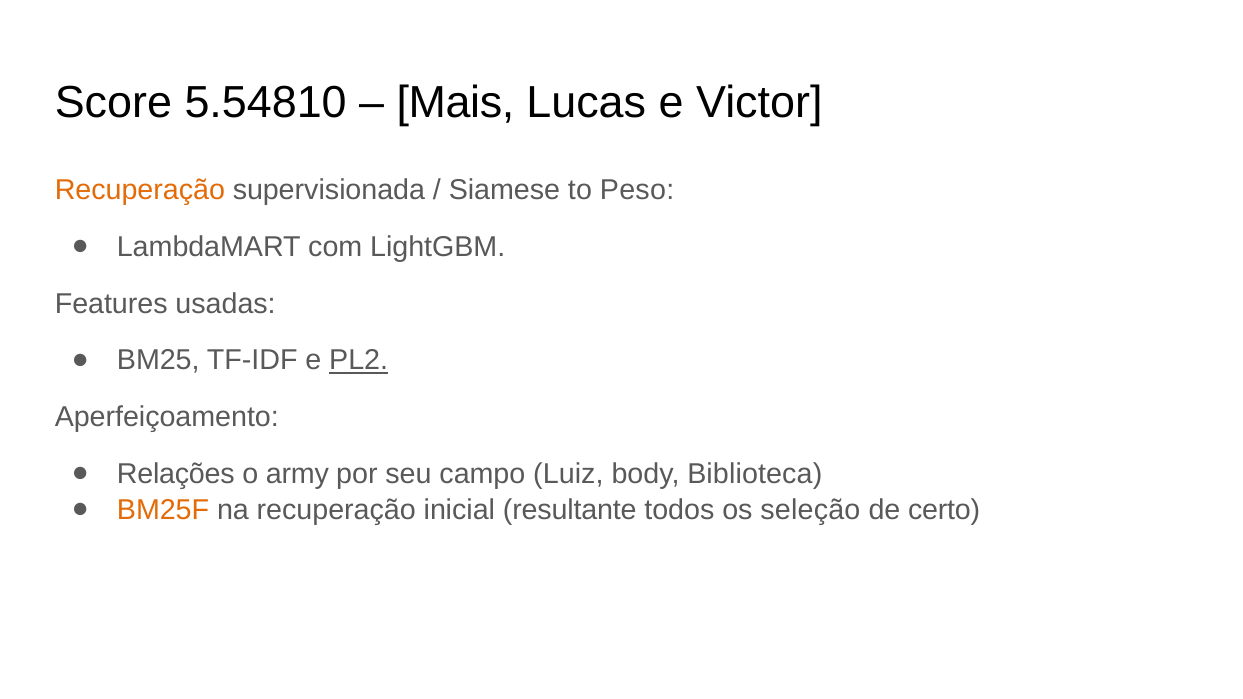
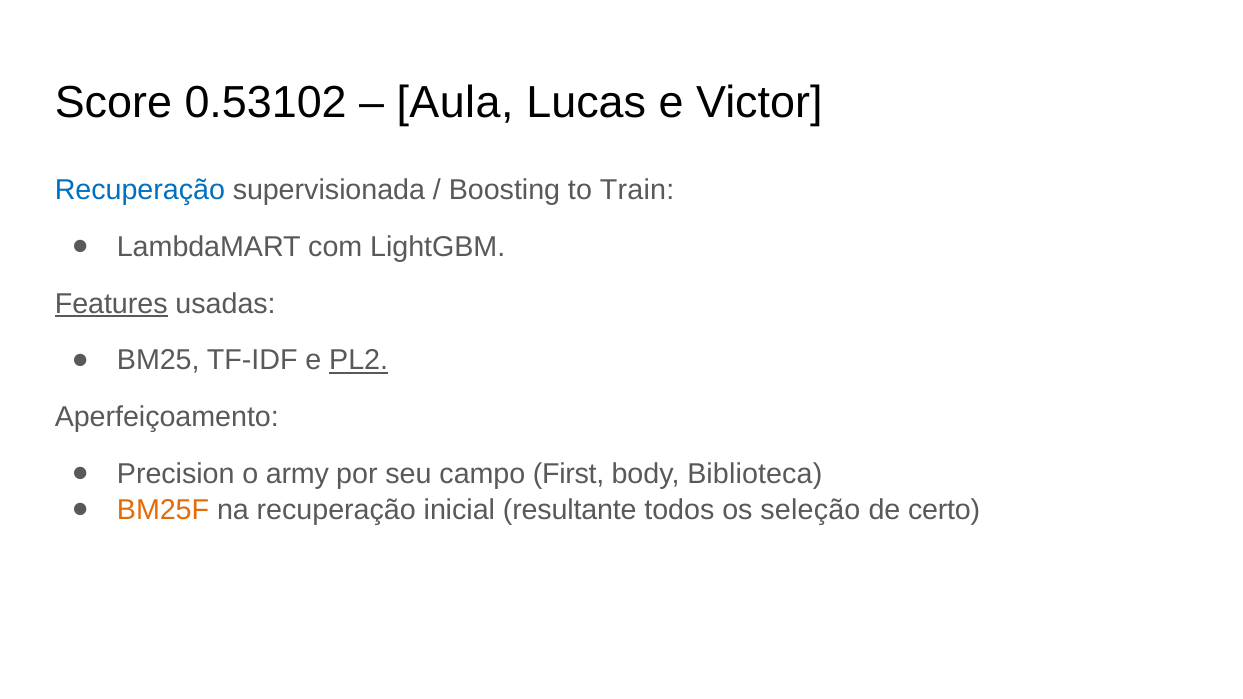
5.54810: 5.54810 -> 0.53102
Mais: Mais -> Aula
Recuperação at (140, 190) colour: orange -> blue
Siamese: Siamese -> Boosting
Peso: Peso -> Train
Features underline: none -> present
Relações: Relações -> Precision
Luiz: Luiz -> First
